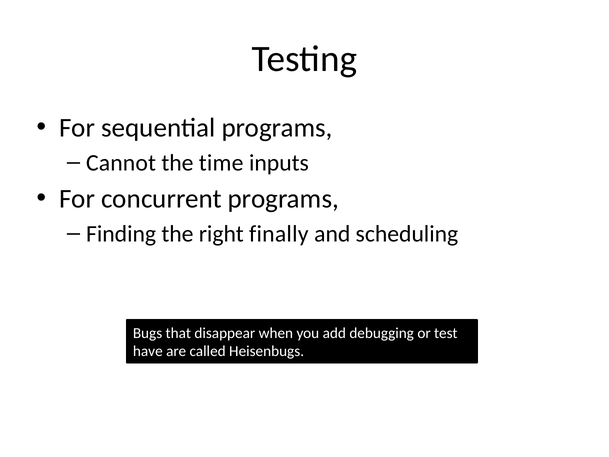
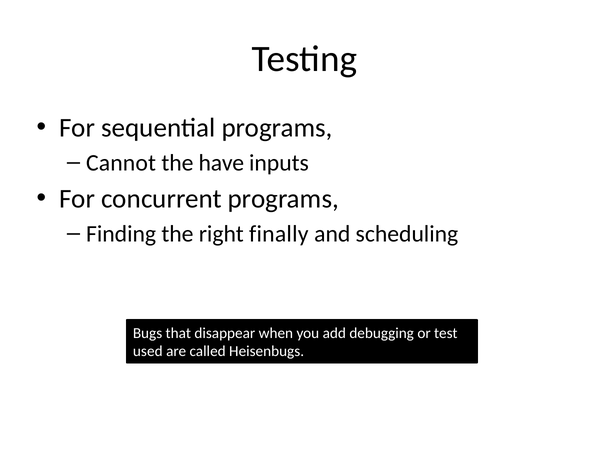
time: time -> have
have: have -> used
